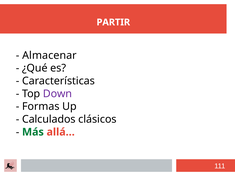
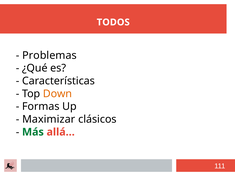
PARTIR: PARTIR -> TODOS
Almacenar: Almacenar -> Problemas
Down colour: purple -> orange
Calculados: Calculados -> Maximizar
